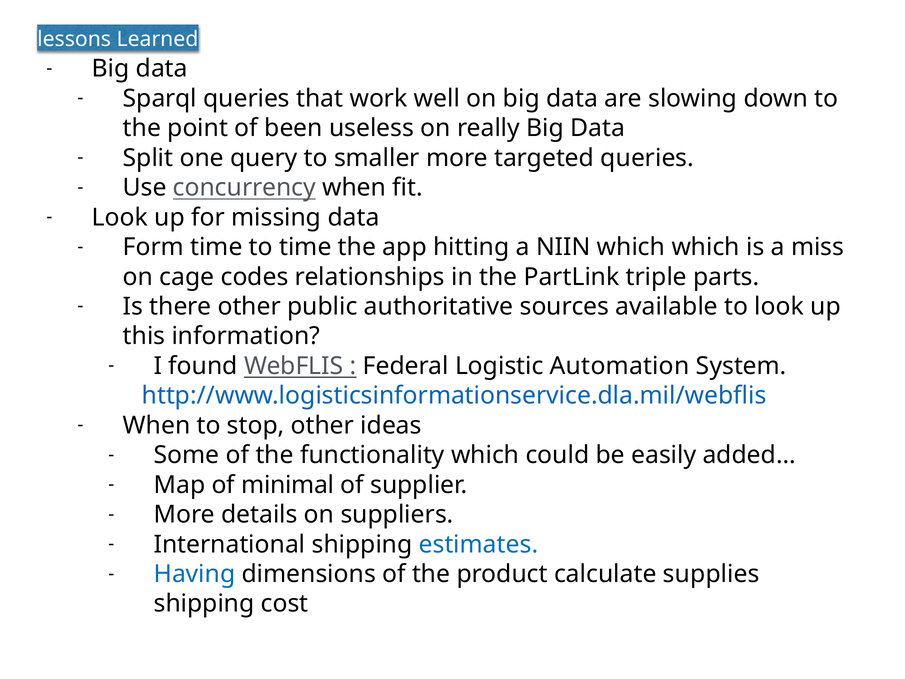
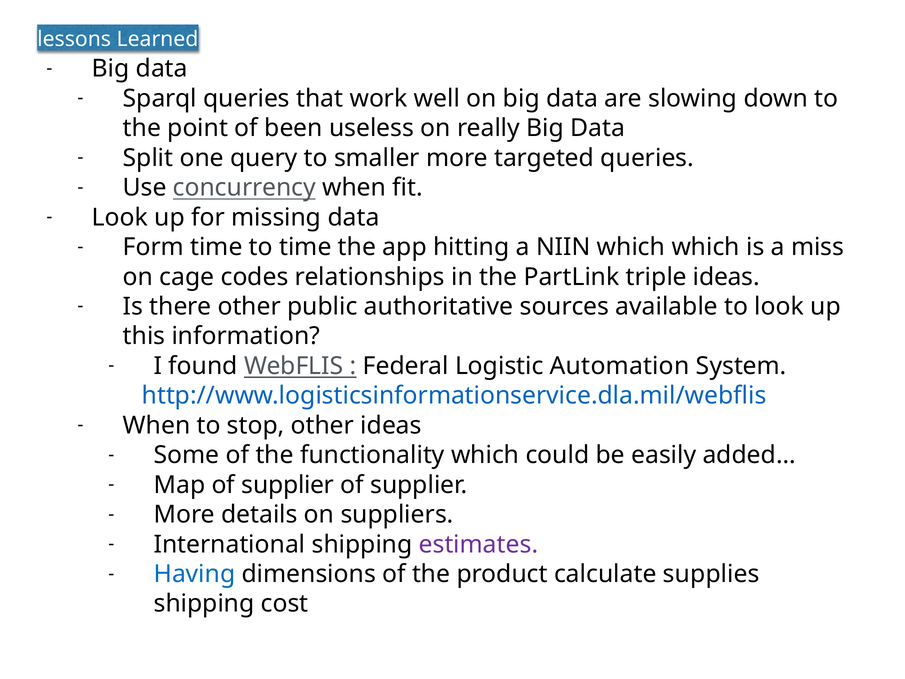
triple parts: parts -> ideas
Map of minimal: minimal -> supplier
estimates colour: blue -> purple
